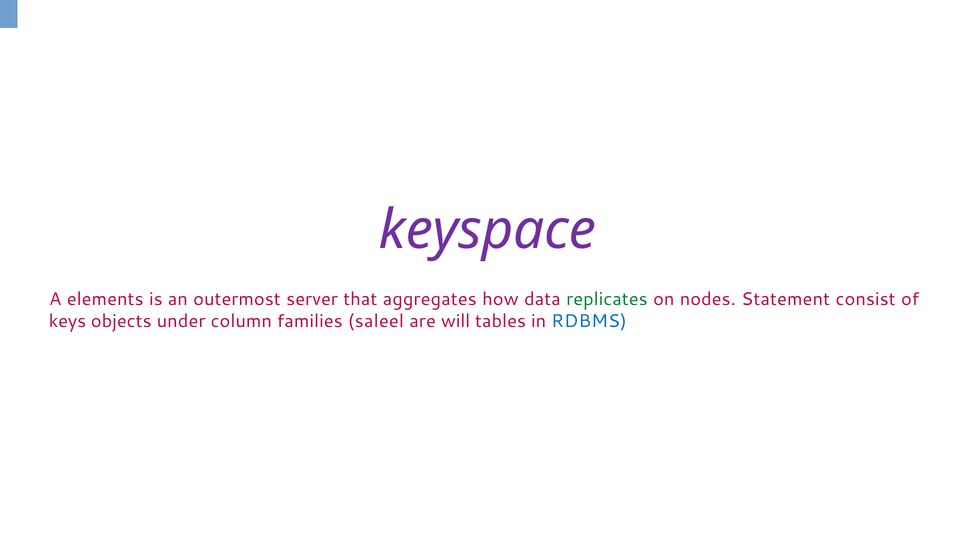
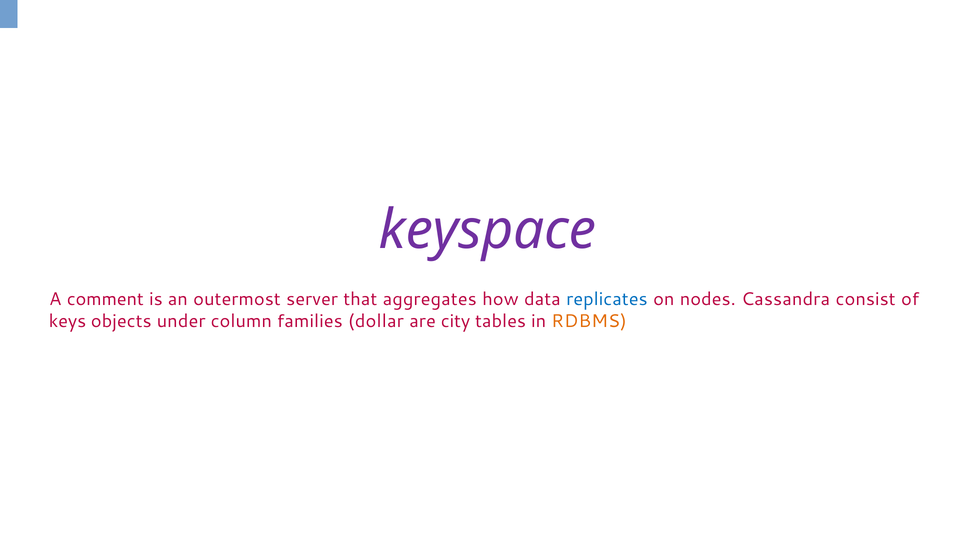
elements: elements -> comment
replicates colour: green -> blue
Statement: Statement -> Cassandra
saleel: saleel -> dollar
will: will -> city
RDBMS colour: blue -> orange
